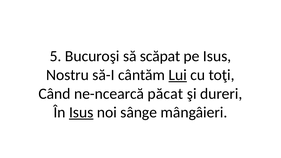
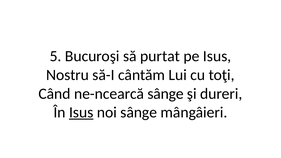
scăpat: scăpat -> purtat
Lui underline: present -> none
ne-ncearcă păcat: păcat -> sânge
